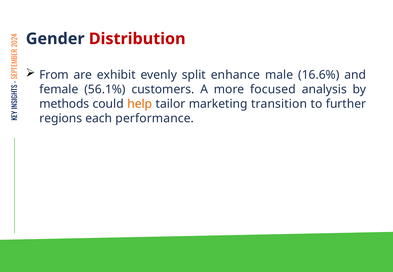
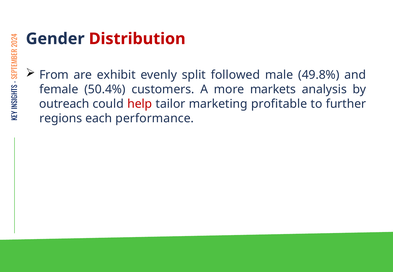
enhance: enhance -> followed
16.6%: 16.6% -> 49.8%
56.1%: 56.1% -> 50.4%
focused: focused -> markets
methods: methods -> outreach
help colour: orange -> red
transition: transition -> profitable
